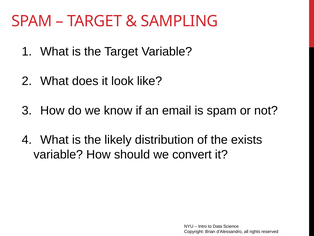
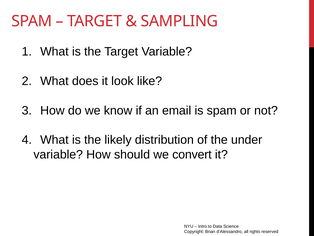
exists: exists -> under
